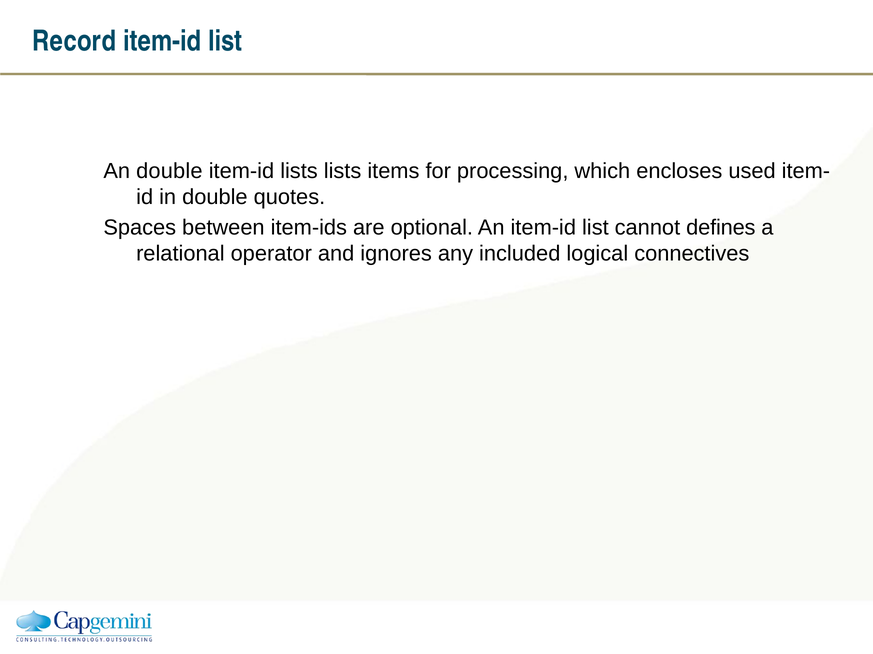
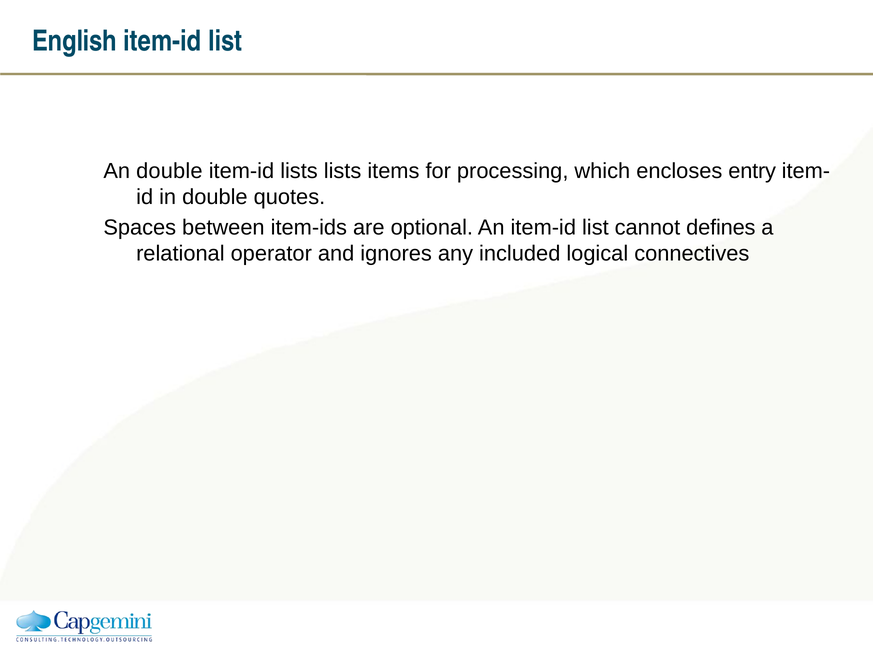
Record: Record -> English
used: used -> entry
